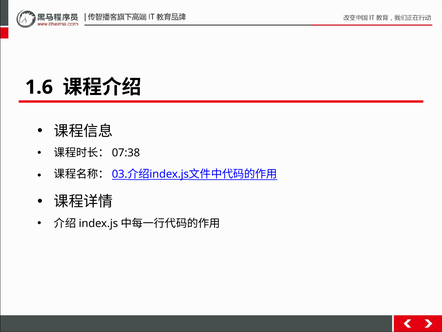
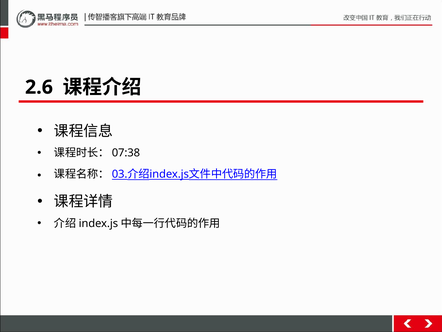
1.6: 1.6 -> 2.6
